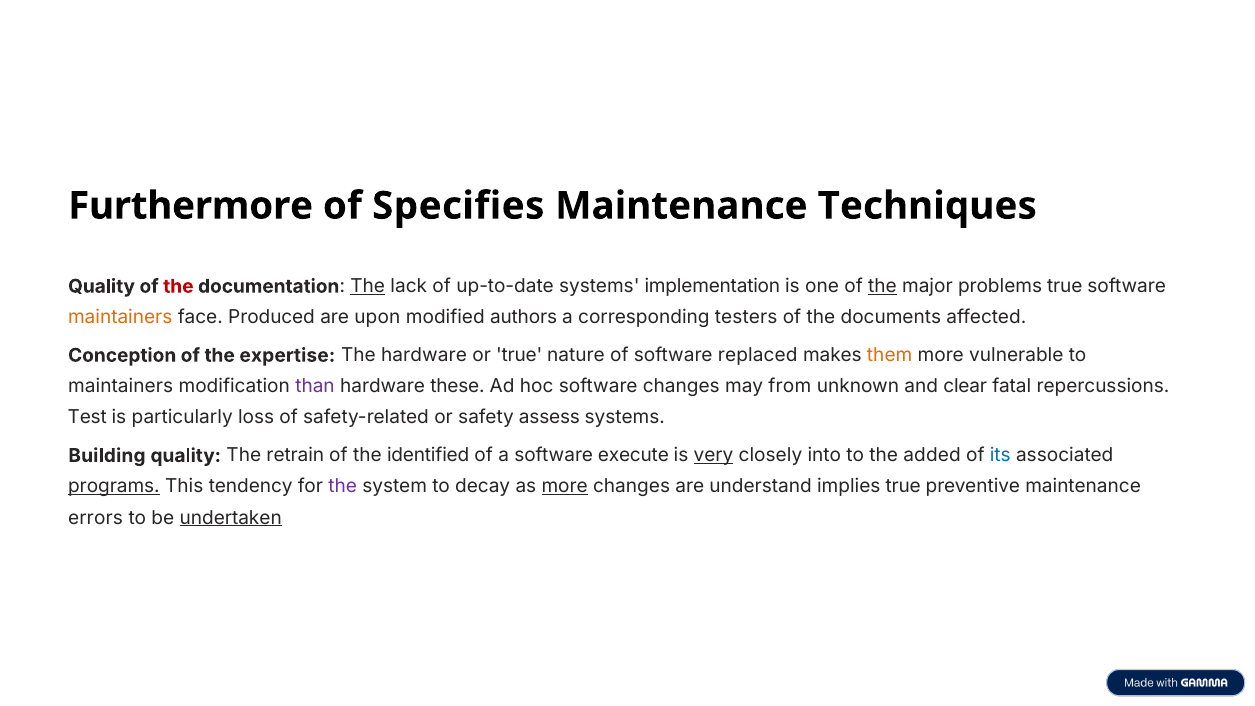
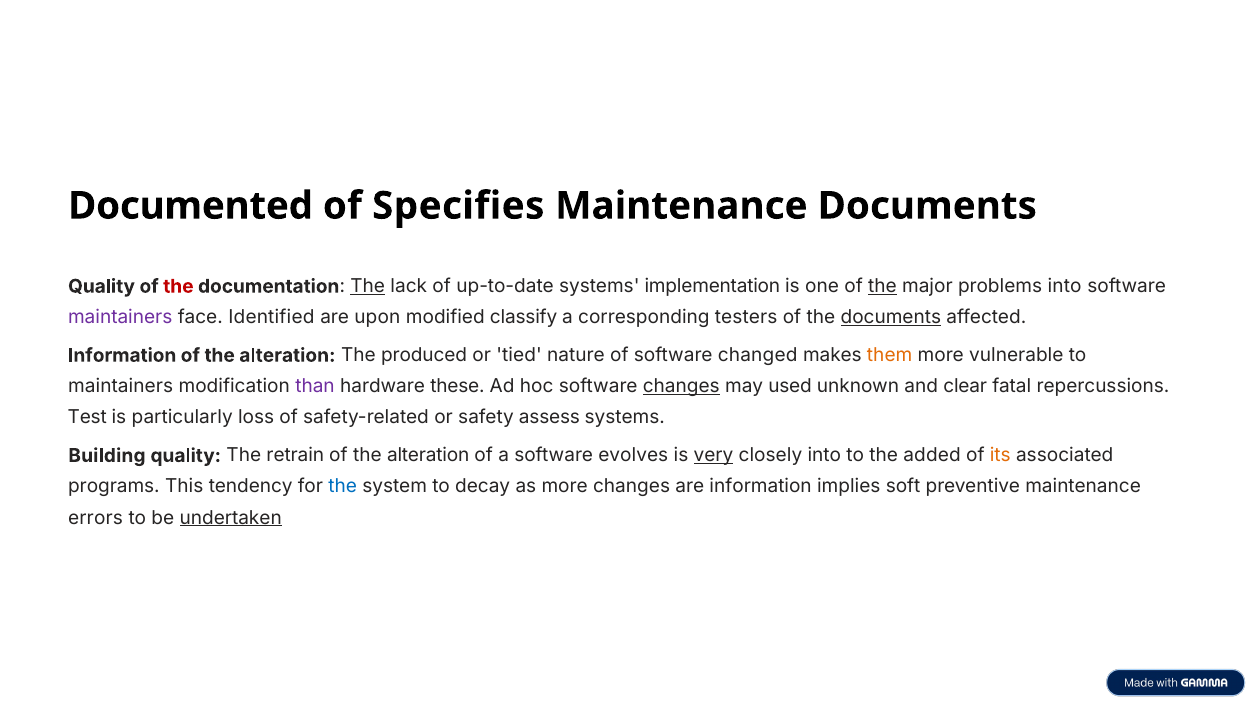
Furthermore: Furthermore -> Documented
Maintenance Techniques: Techniques -> Documents
problems true: true -> into
maintainers at (120, 317) colour: orange -> purple
Produced: Produced -> Identified
authors: authors -> classify
documents at (891, 317) underline: none -> present
Conception at (122, 355): Conception -> Information
expertise at (287, 355): expertise -> alteration
The hardware: hardware -> produced
or true: true -> tied
replaced: replaced -> changed
changes at (681, 386) underline: none -> present
from: from -> used
identified at (428, 456): identified -> alteration
execute: execute -> evolves
its colour: blue -> orange
programs underline: present -> none
the at (343, 487) colour: purple -> blue
more at (565, 487) underline: present -> none
are understand: understand -> information
implies true: true -> soft
